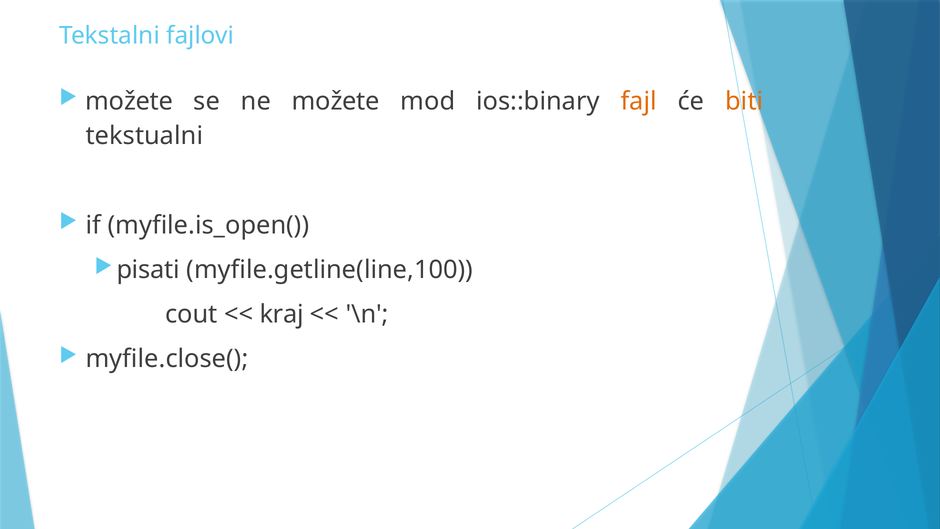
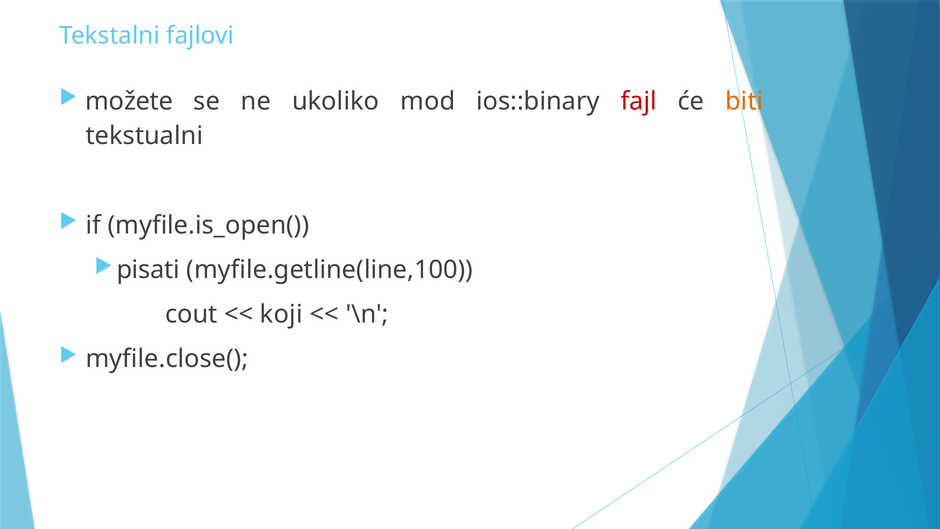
ne možete: možete -> ukoliko
fajl colour: orange -> red
kraj: kraj -> koji
